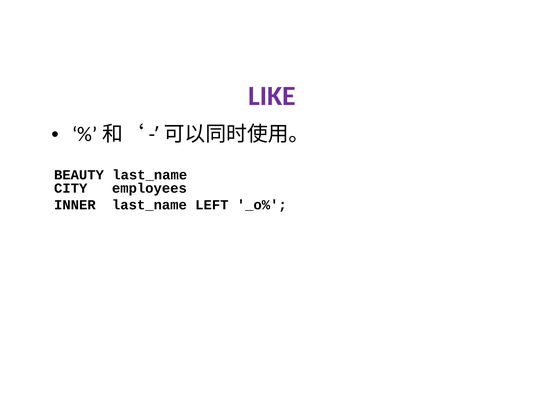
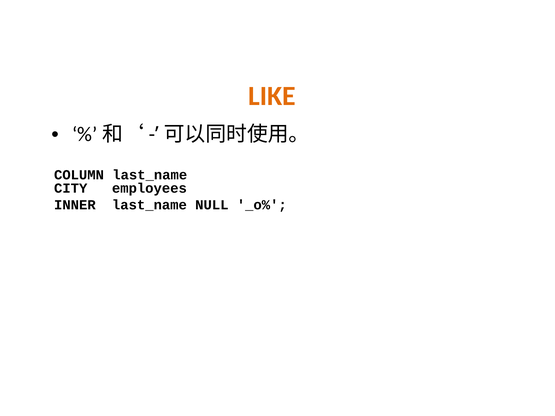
LIKE colour: purple -> orange
BEAUTY: BEAUTY -> COLUMN
LEFT: LEFT -> NULL
